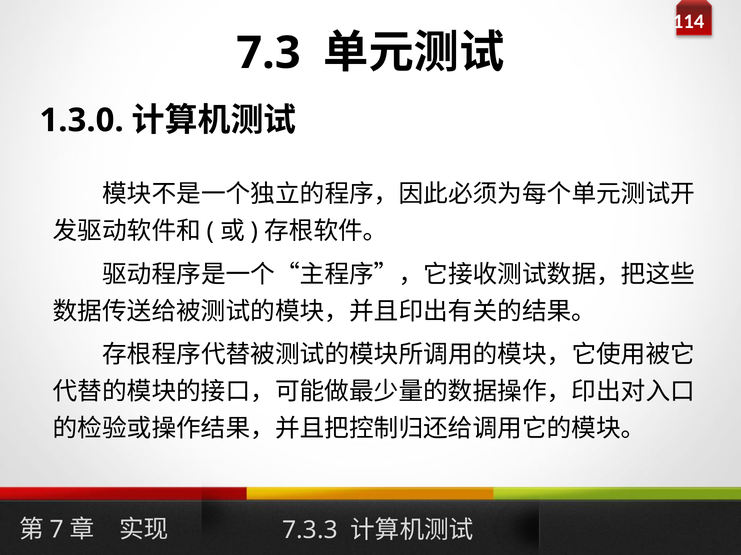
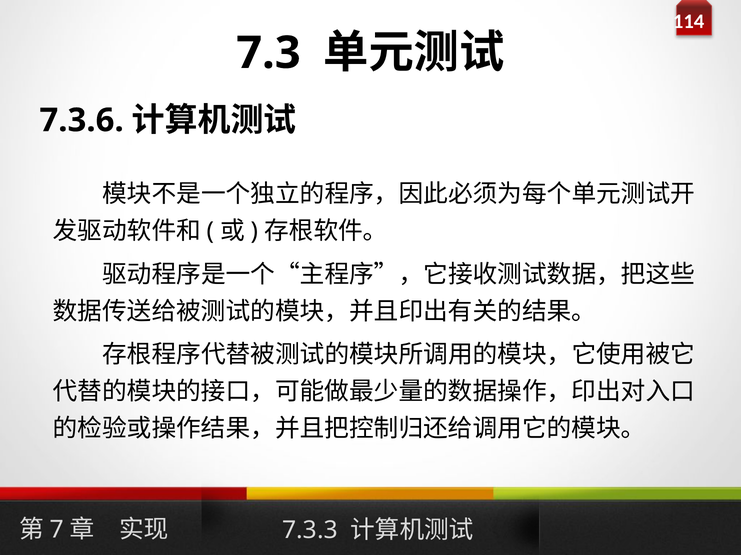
1.3.0: 1.3.0 -> 7.3.6
